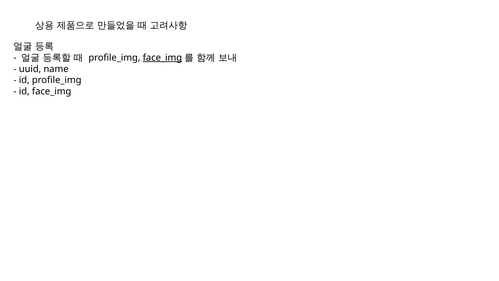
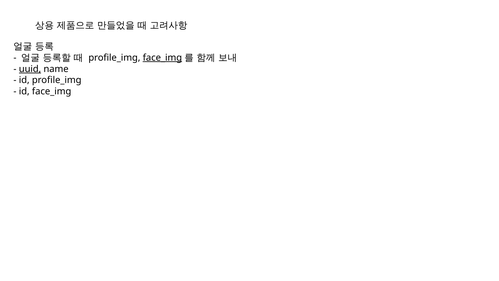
uuid underline: none -> present
